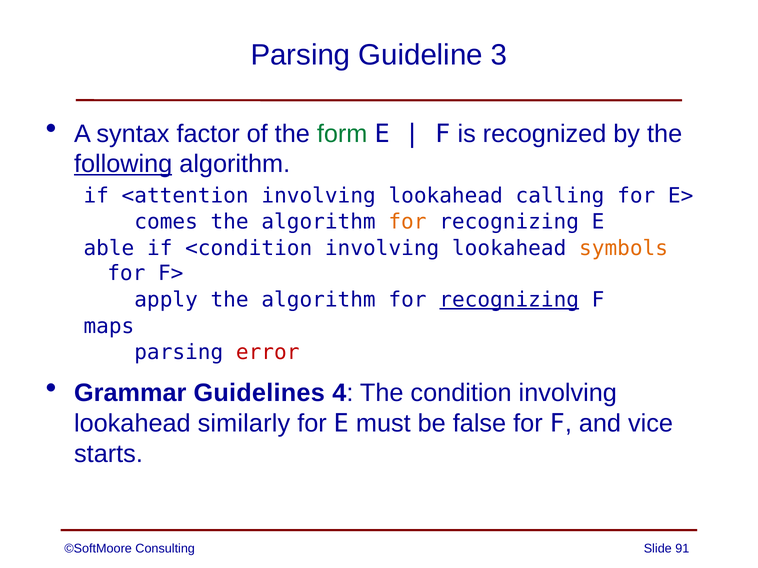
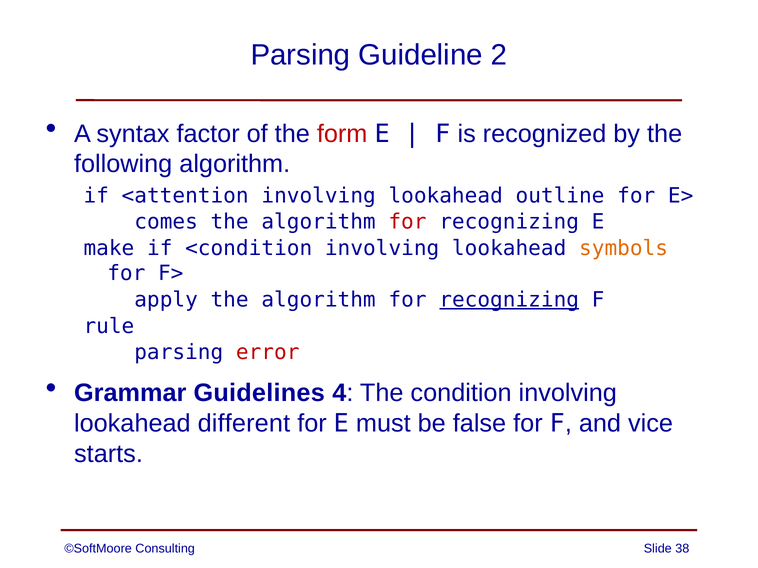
3: 3 -> 2
form colour: green -> red
following underline: present -> none
calling: calling -> outline
for at (407, 222) colour: orange -> red
able: able -> make
maps: maps -> rule
similarly: similarly -> different
91: 91 -> 38
